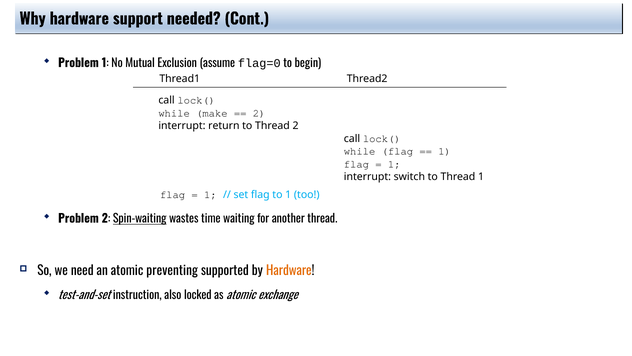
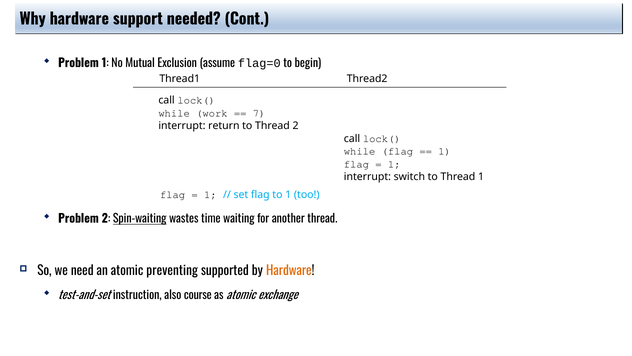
make: make -> work
2 at (259, 113): 2 -> 7
locked: locked -> course
